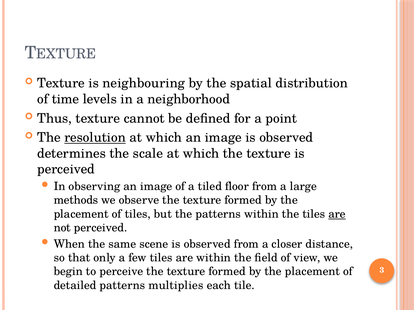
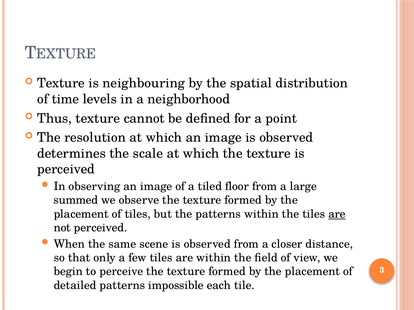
resolution underline: present -> none
methods: methods -> summed
multiplies: multiplies -> impossible
